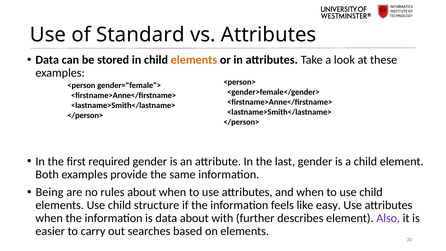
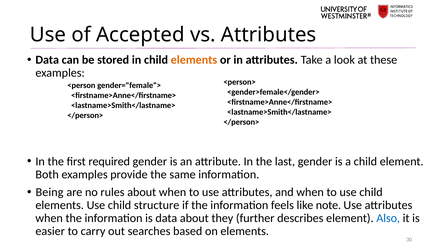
Standard: Standard -> Accepted
easy: easy -> note
with: with -> they
Also colour: purple -> blue
